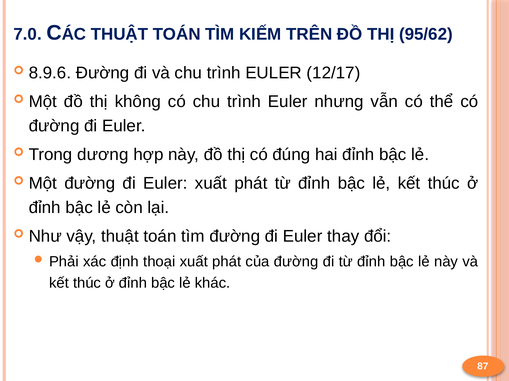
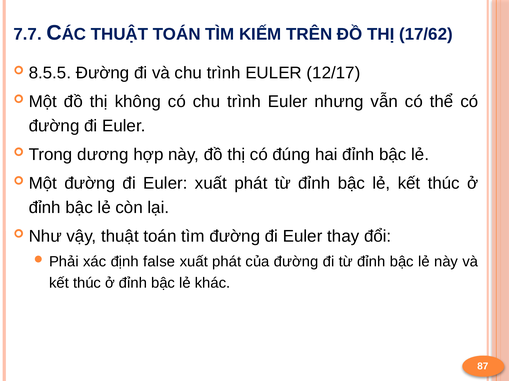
7.0: 7.0 -> 7.7
95/62: 95/62 -> 17/62
8.9.6: 8.9.6 -> 8.5.5
thoại: thoại -> false
